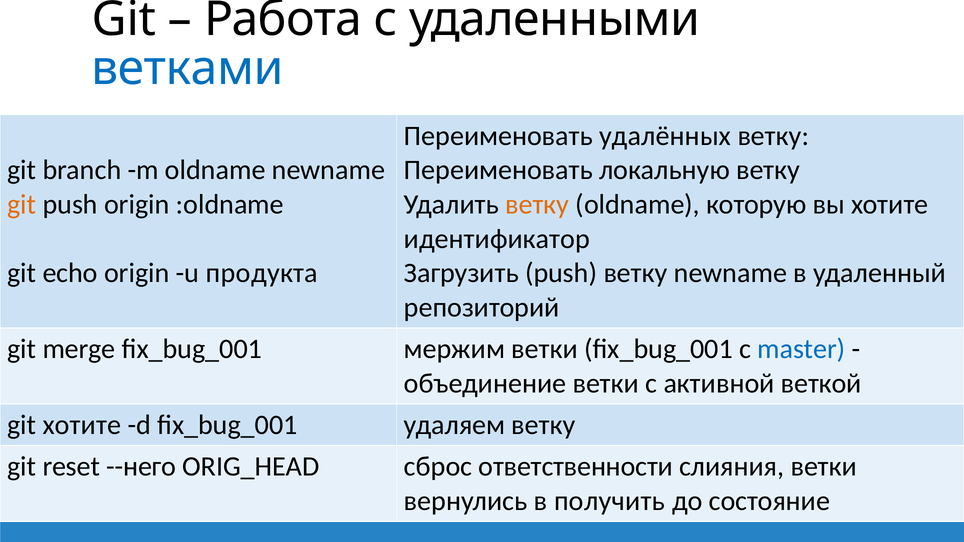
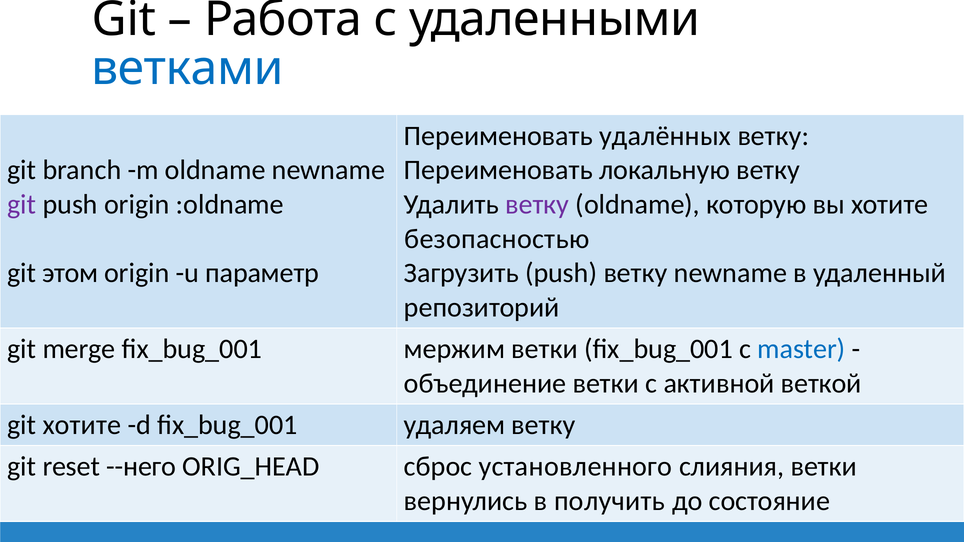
git at (22, 205) colour: orange -> purple
ветку at (537, 205) colour: orange -> purple
идентификатор: идентификатор -> безопасностью
echo: echo -> этом
продукта: продукта -> параметр
ответственности: ответственности -> установленного
